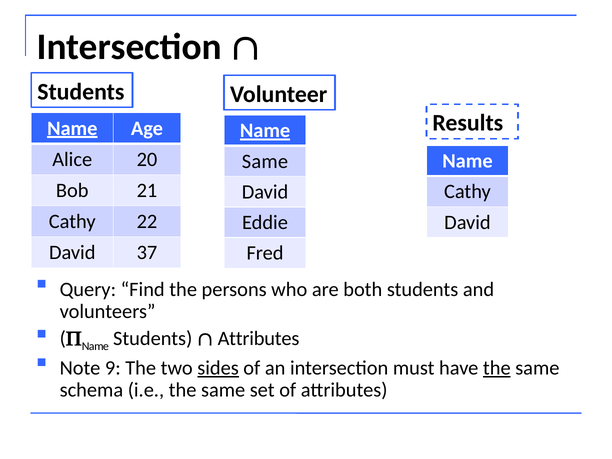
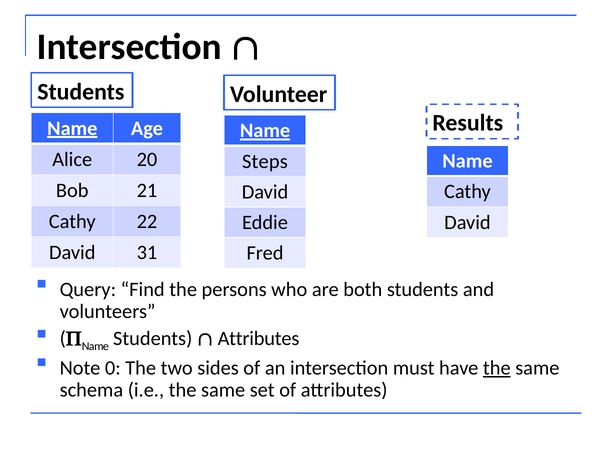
Same at (265, 161): Same -> Steps
37: 37 -> 31
9: 9 -> 0
sides underline: present -> none
